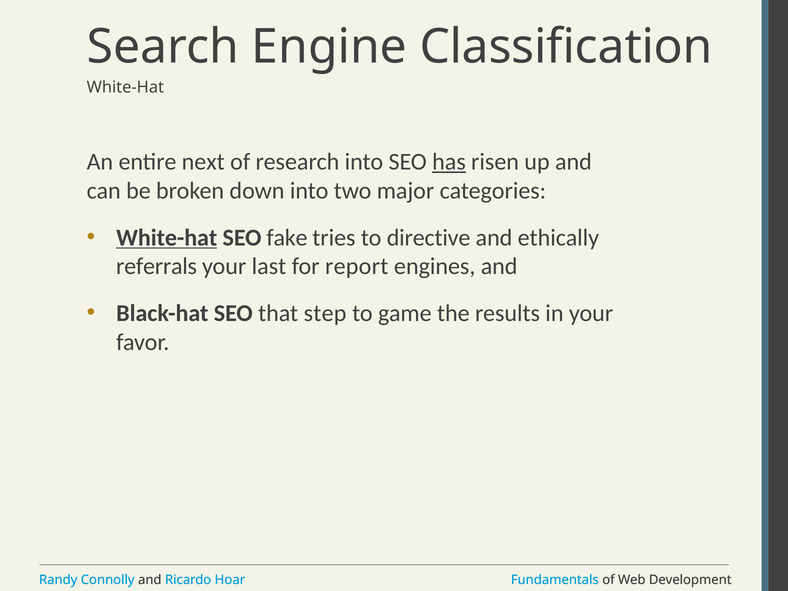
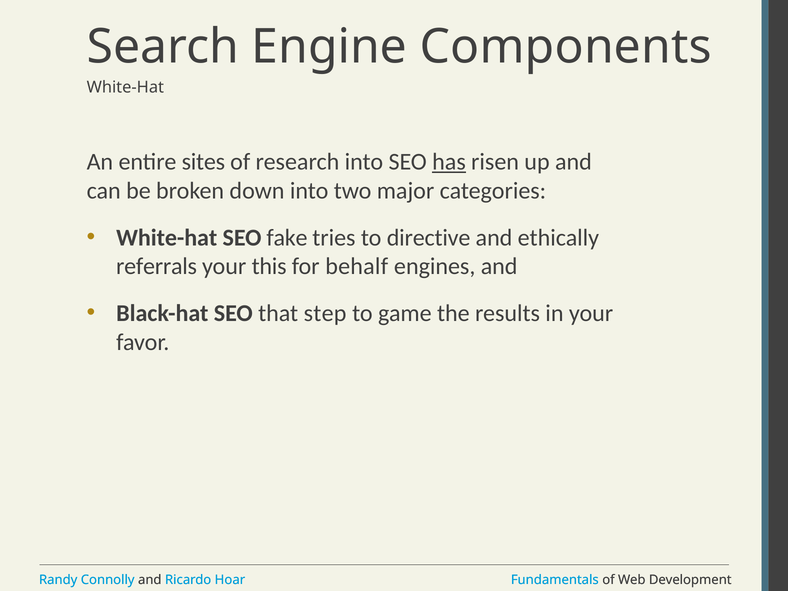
Classification: Classification -> Components
next: next -> sites
White-hat at (167, 238) underline: present -> none
last: last -> this
report: report -> behalf
